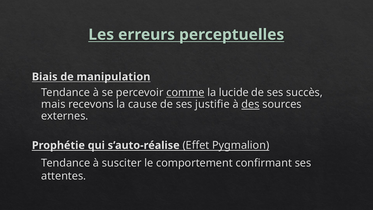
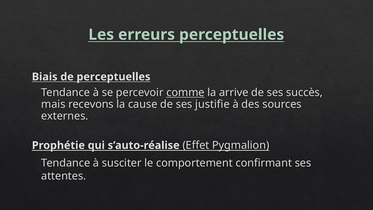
de manipulation: manipulation -> perceptuelles
lucide: lucide -> arrive
des underline: present -> none
